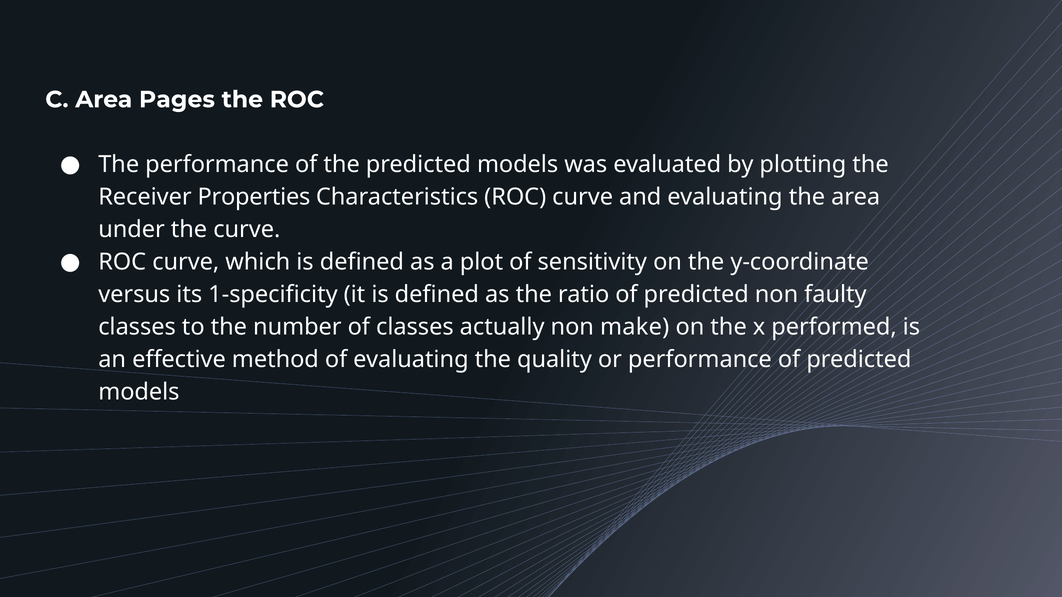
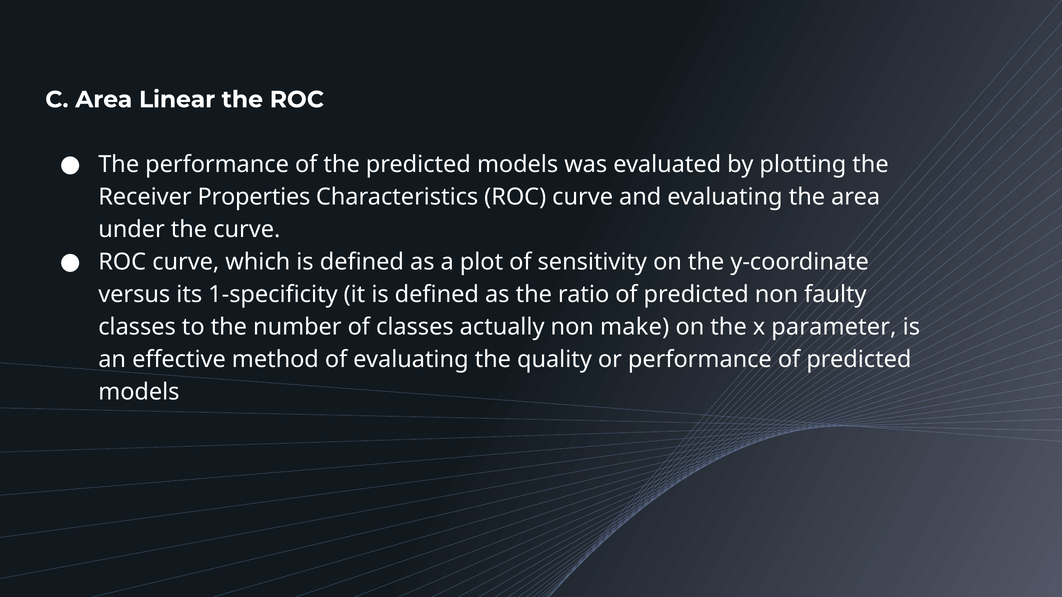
Pages: Pages -> Linear
performed: performed -> parameter
